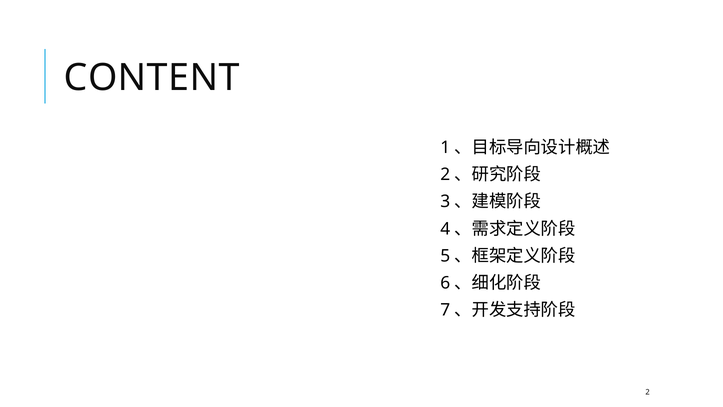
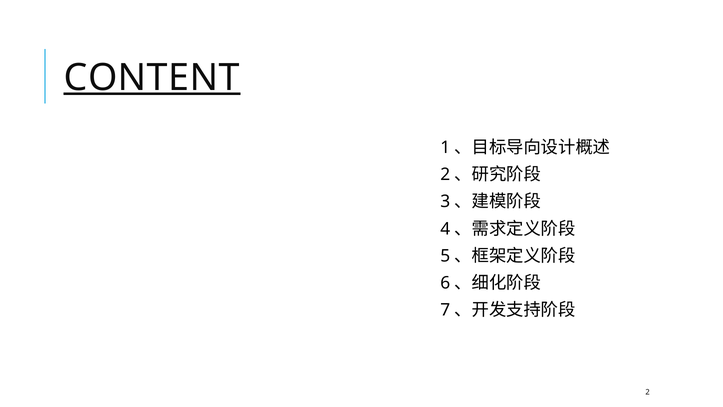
CONTENT underline: none -> present
